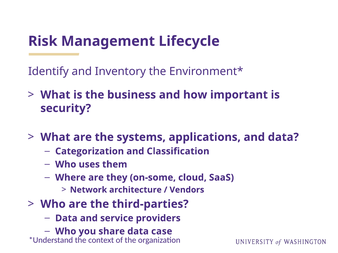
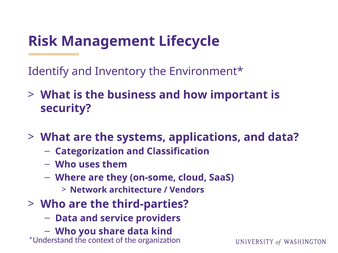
case: case -> kind
